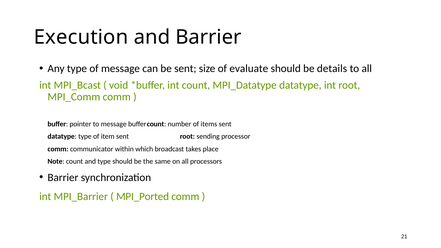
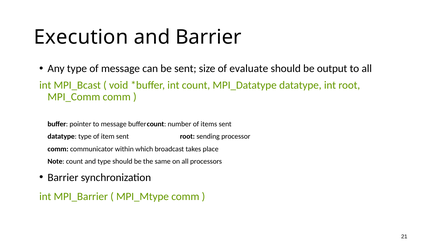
details: details -> output
MPI_Ported: MPI_Ported -> MPI_Mtype
